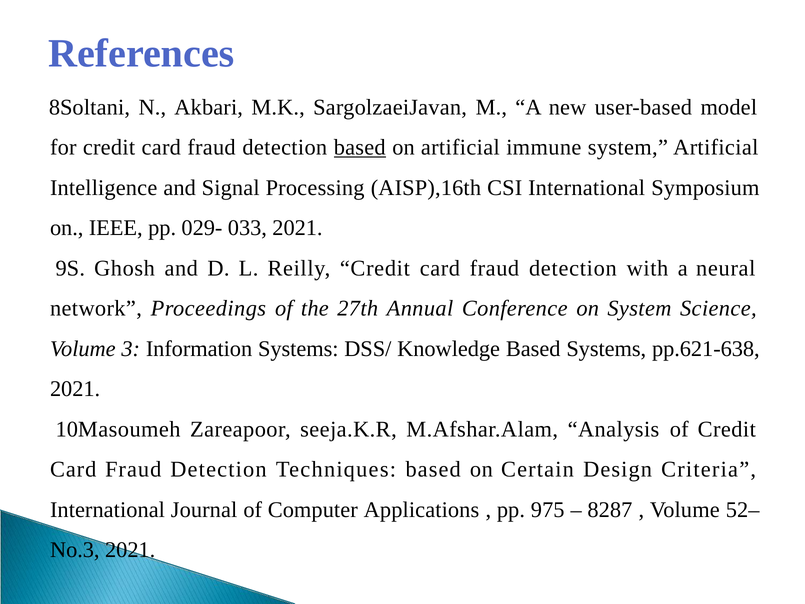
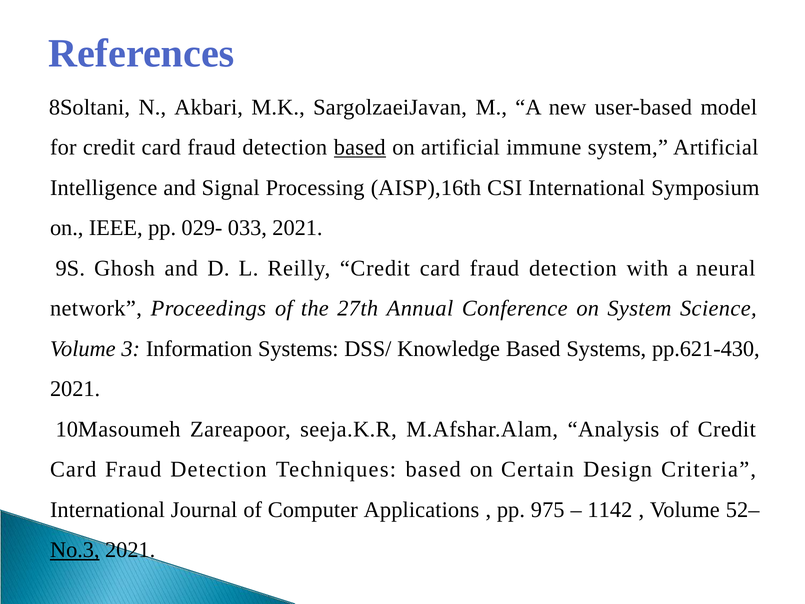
pp.621-638: pp.621-638 -> pp.621-430
8287: 8287 -> 1142
No.3 underline: none -> present
